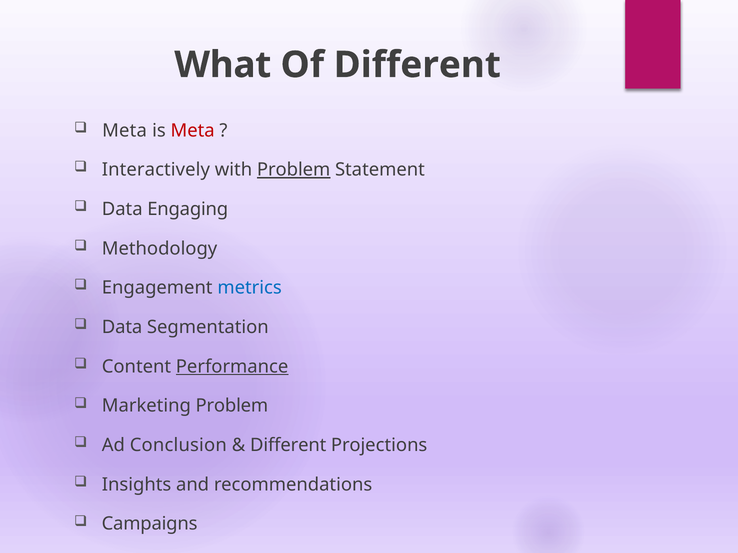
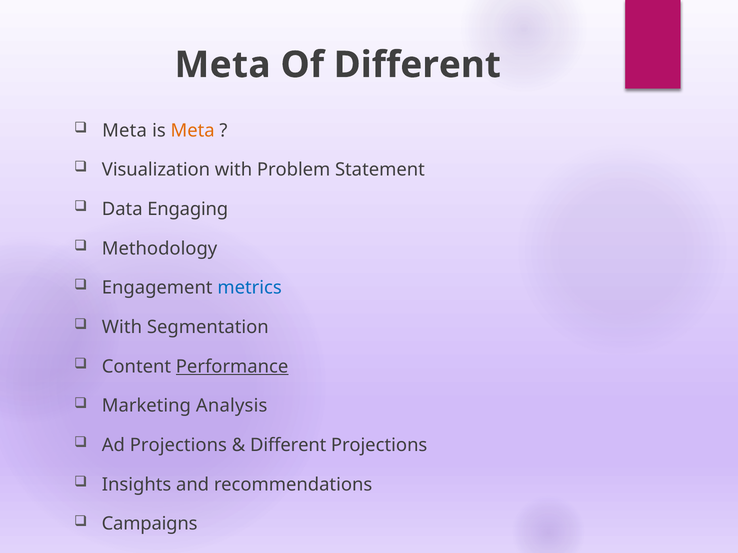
What at (223, 65): What -> Meta
Meta at (193, 131) colour: red -> orange
Interactively: Interactively -> Visualization
Problem at (294, 170) underline: present -> none
Data at (122, 327): Data -> With
Marketing Problem: Problem -> Analysis
Ad Conclusion: Conclusion -> Projections
